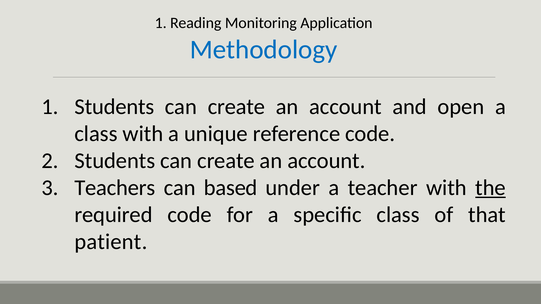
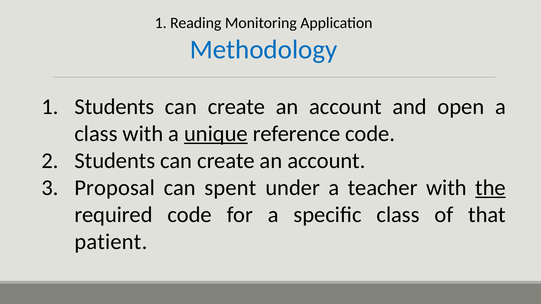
unique underline: none -> present
Teachers: Teachers -> Proposal
based: based -> spent
